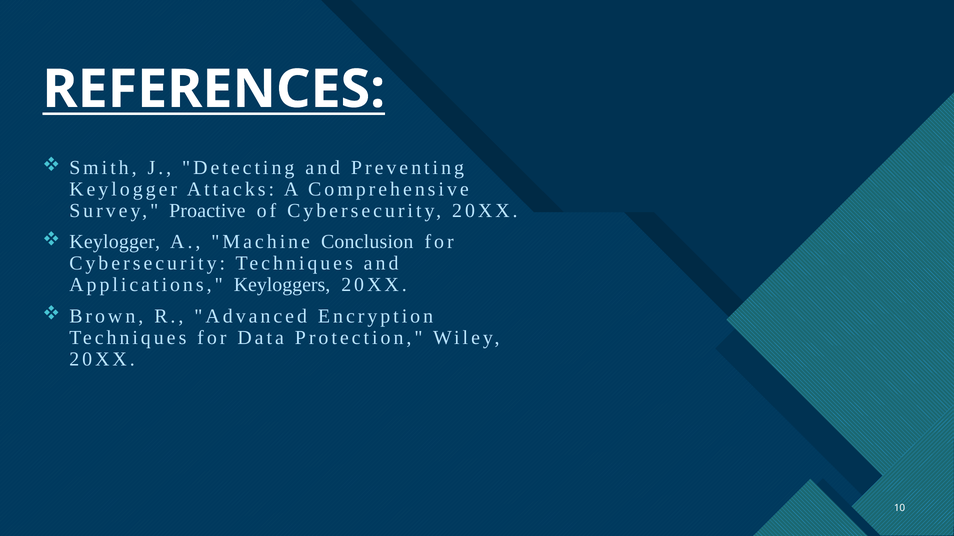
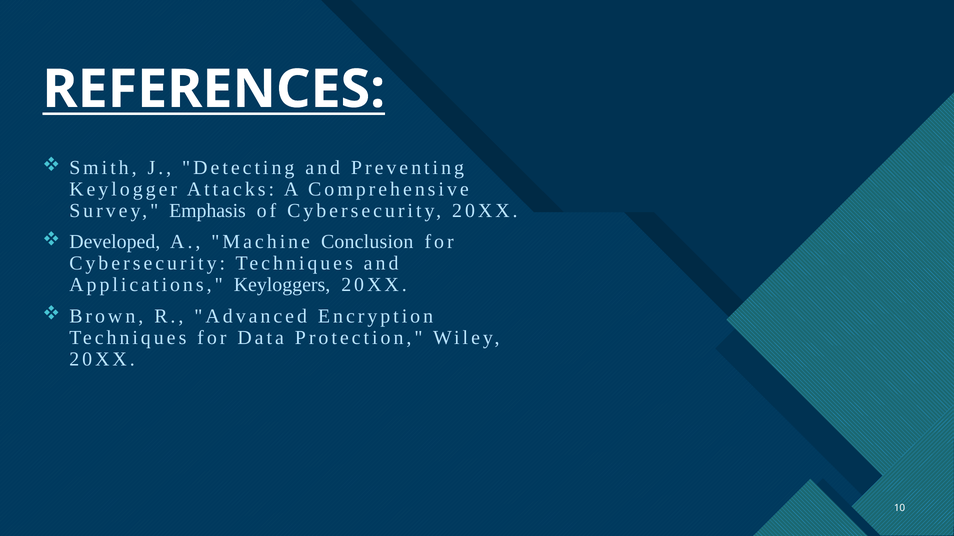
Proactive: Proactive -> Emphasis
Keylogger at (115, 242): Keylogger -> Developed
